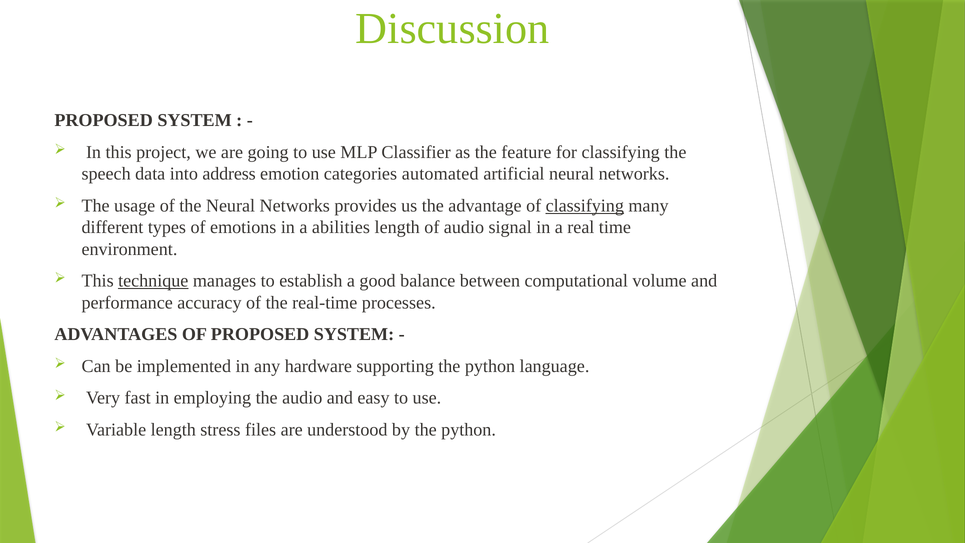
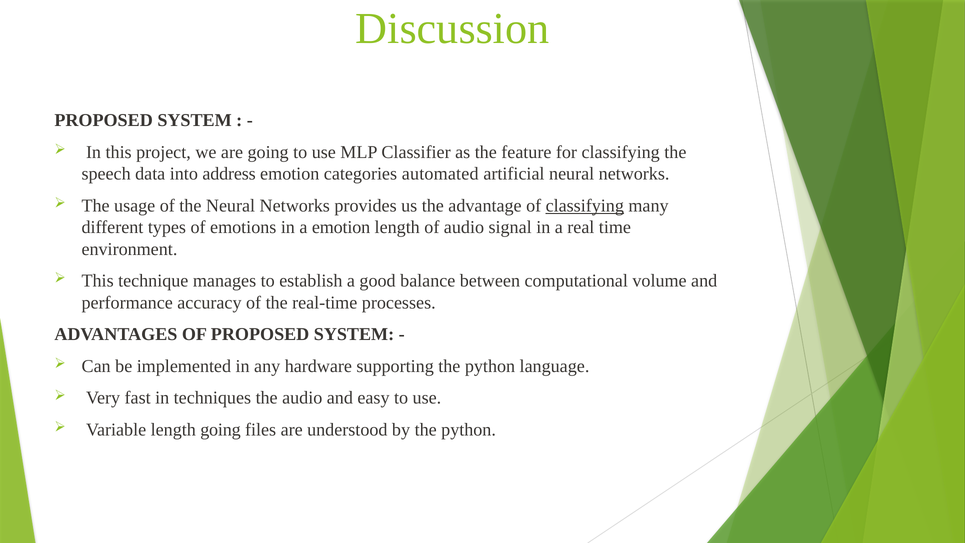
a abilities: abilities -> emotion
technique underline: present -> none
employing: employing -> techniques
length stress: stress -> going
